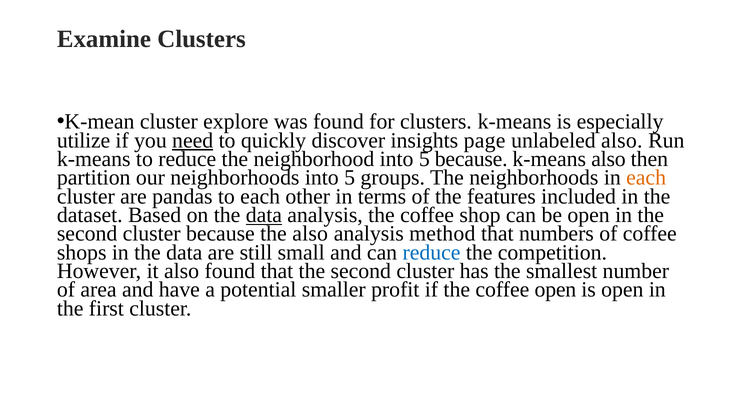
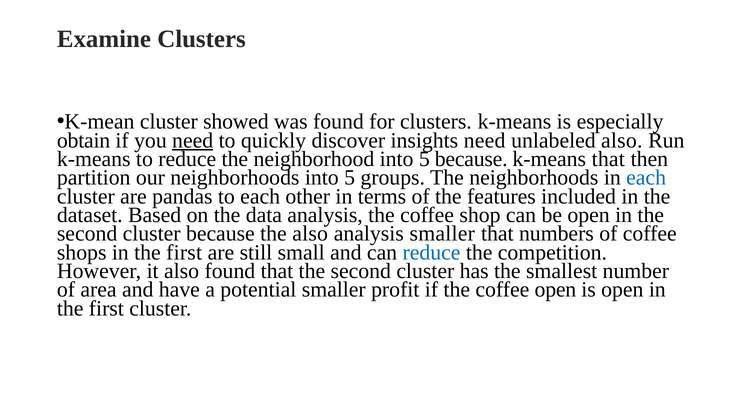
explore: explore -> showed
utilize: utilize -> obtain
insights page: page -> need
k-means also: also -> that
each at (646, 178) colour: orange -> blue
data at (264, 215) underline: present -> none
analysis method: method -> smaller
shops in the data: data -> first
